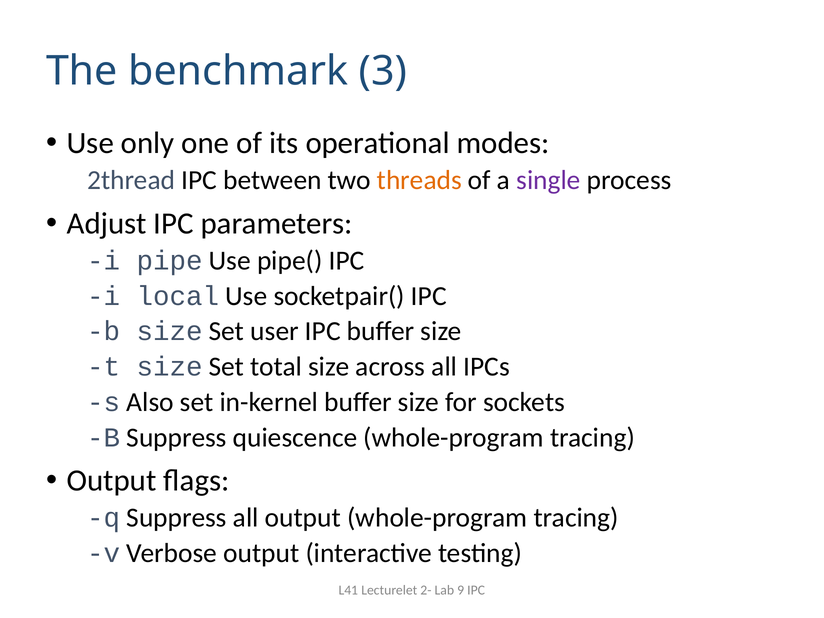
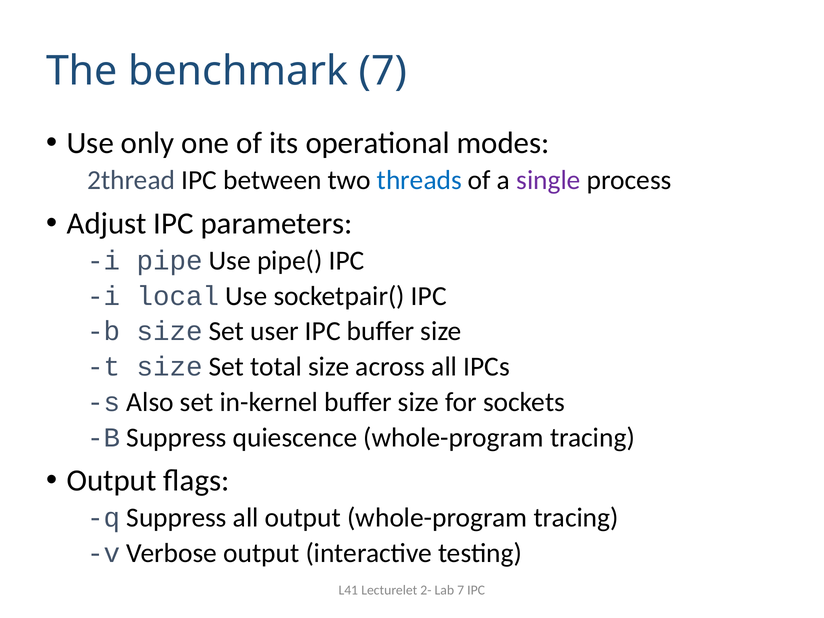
benchmark 3: 3 -> 7
threads colour: orange -> blue
Lab 9: 9 -> 7
